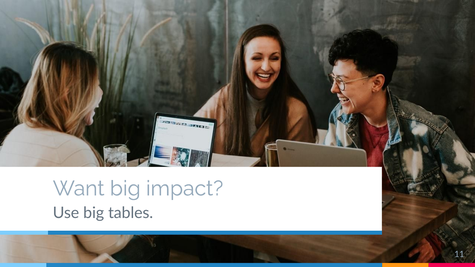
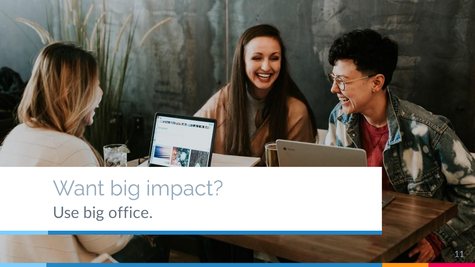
tables: tables -> office
